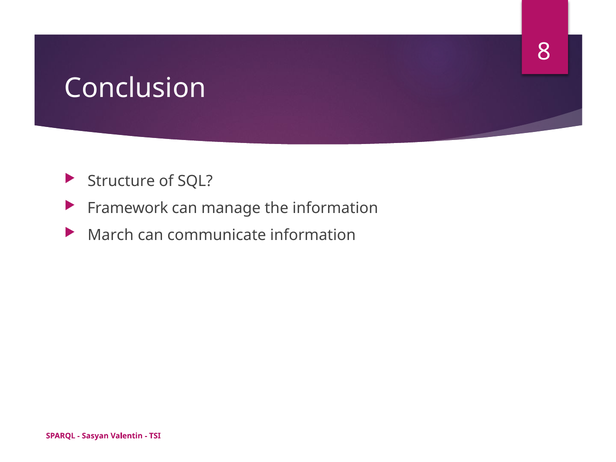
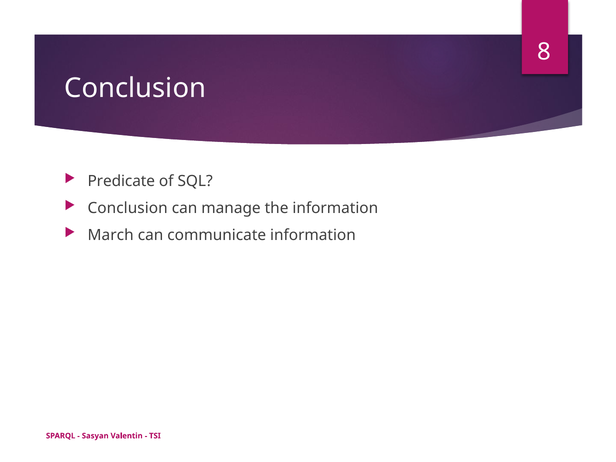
Structure: Structure -> Predicate
Framework at (128, 208): Framework -> Conclusion
